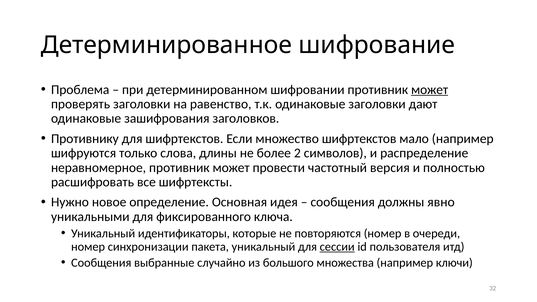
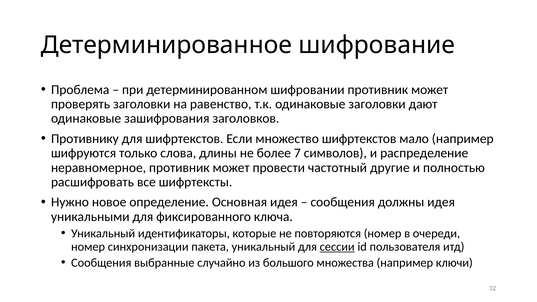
может at (430, 90) underline: present -> none
2: 2 -> 7
версия: версия -> другие
должны явно: явно -> идея
